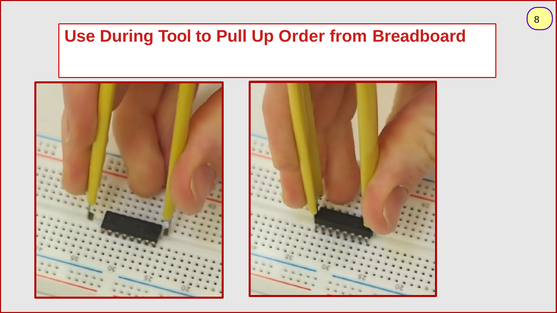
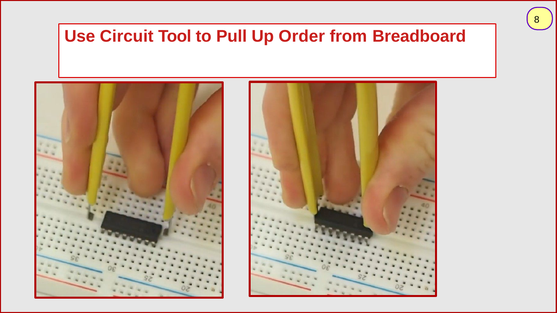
During: During -> Circuit
